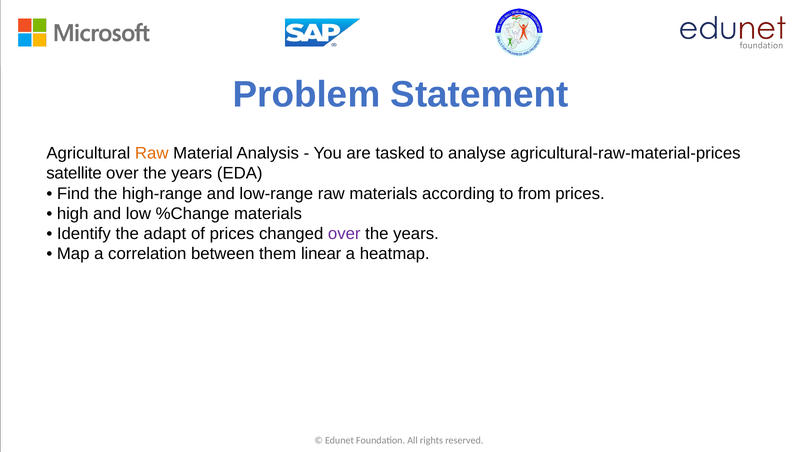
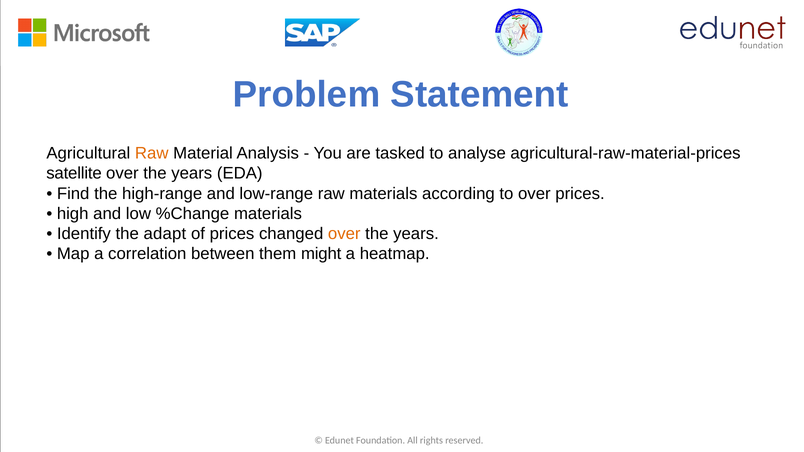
to from: from -> over
over at (344, 234) colour: purple -> orange
linear: linear -> might
